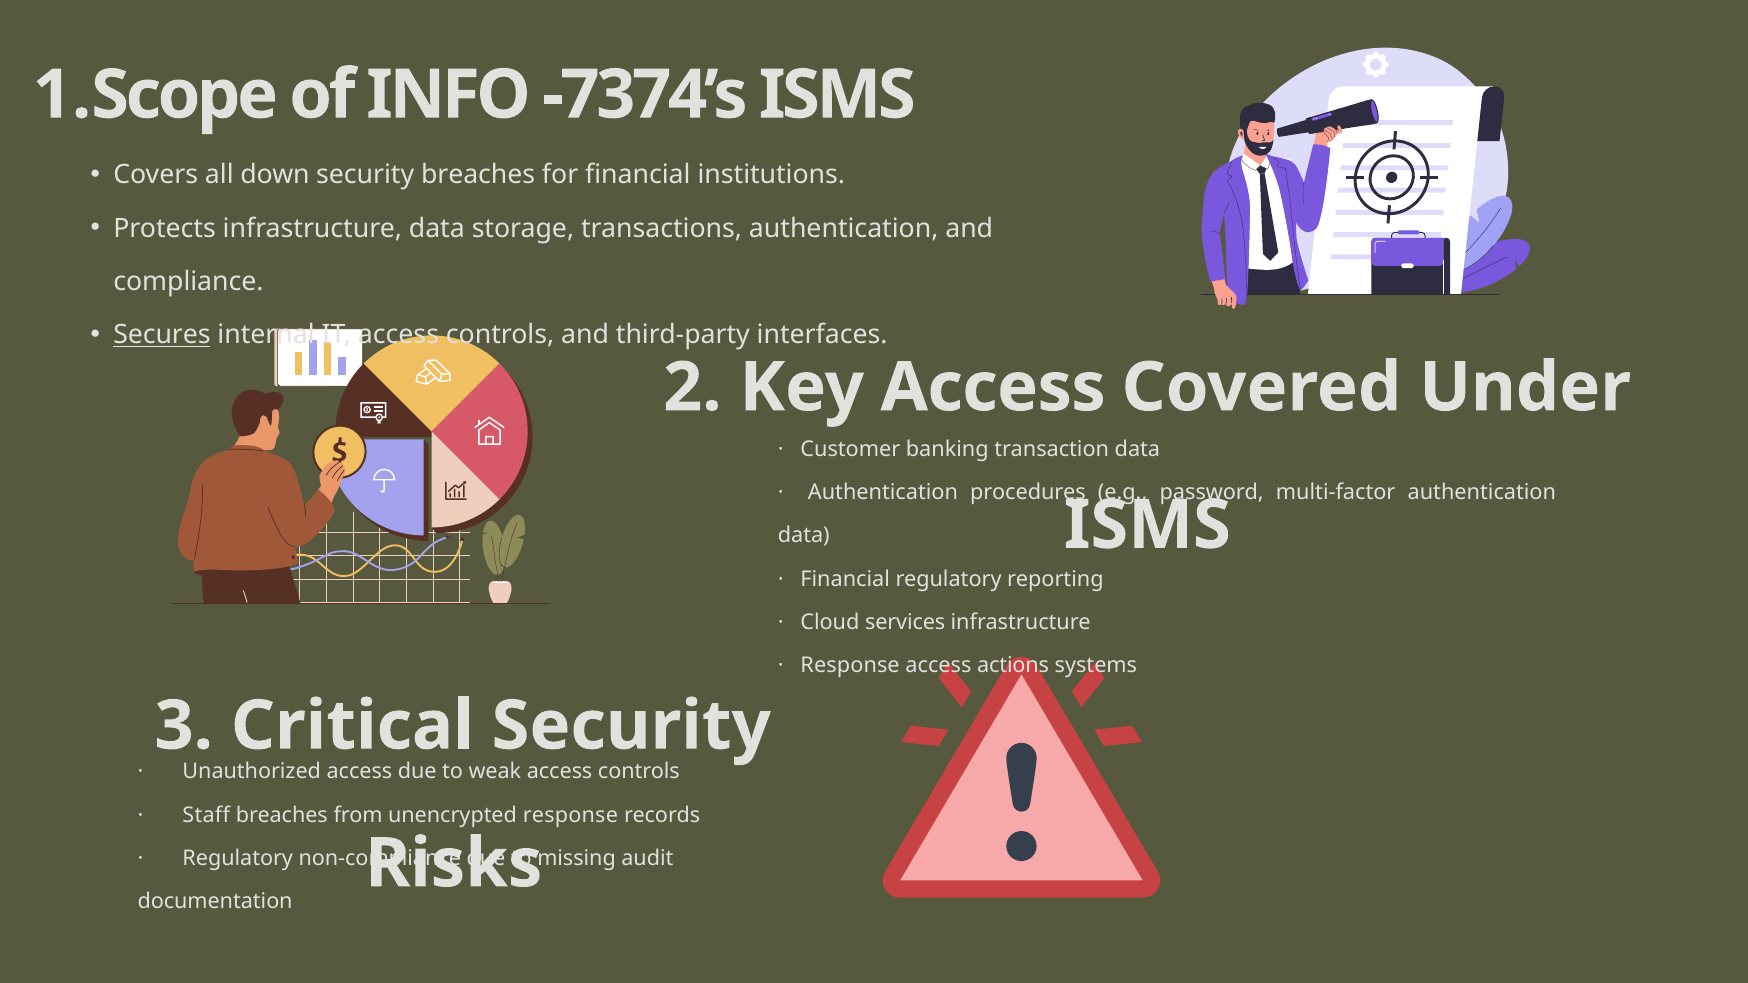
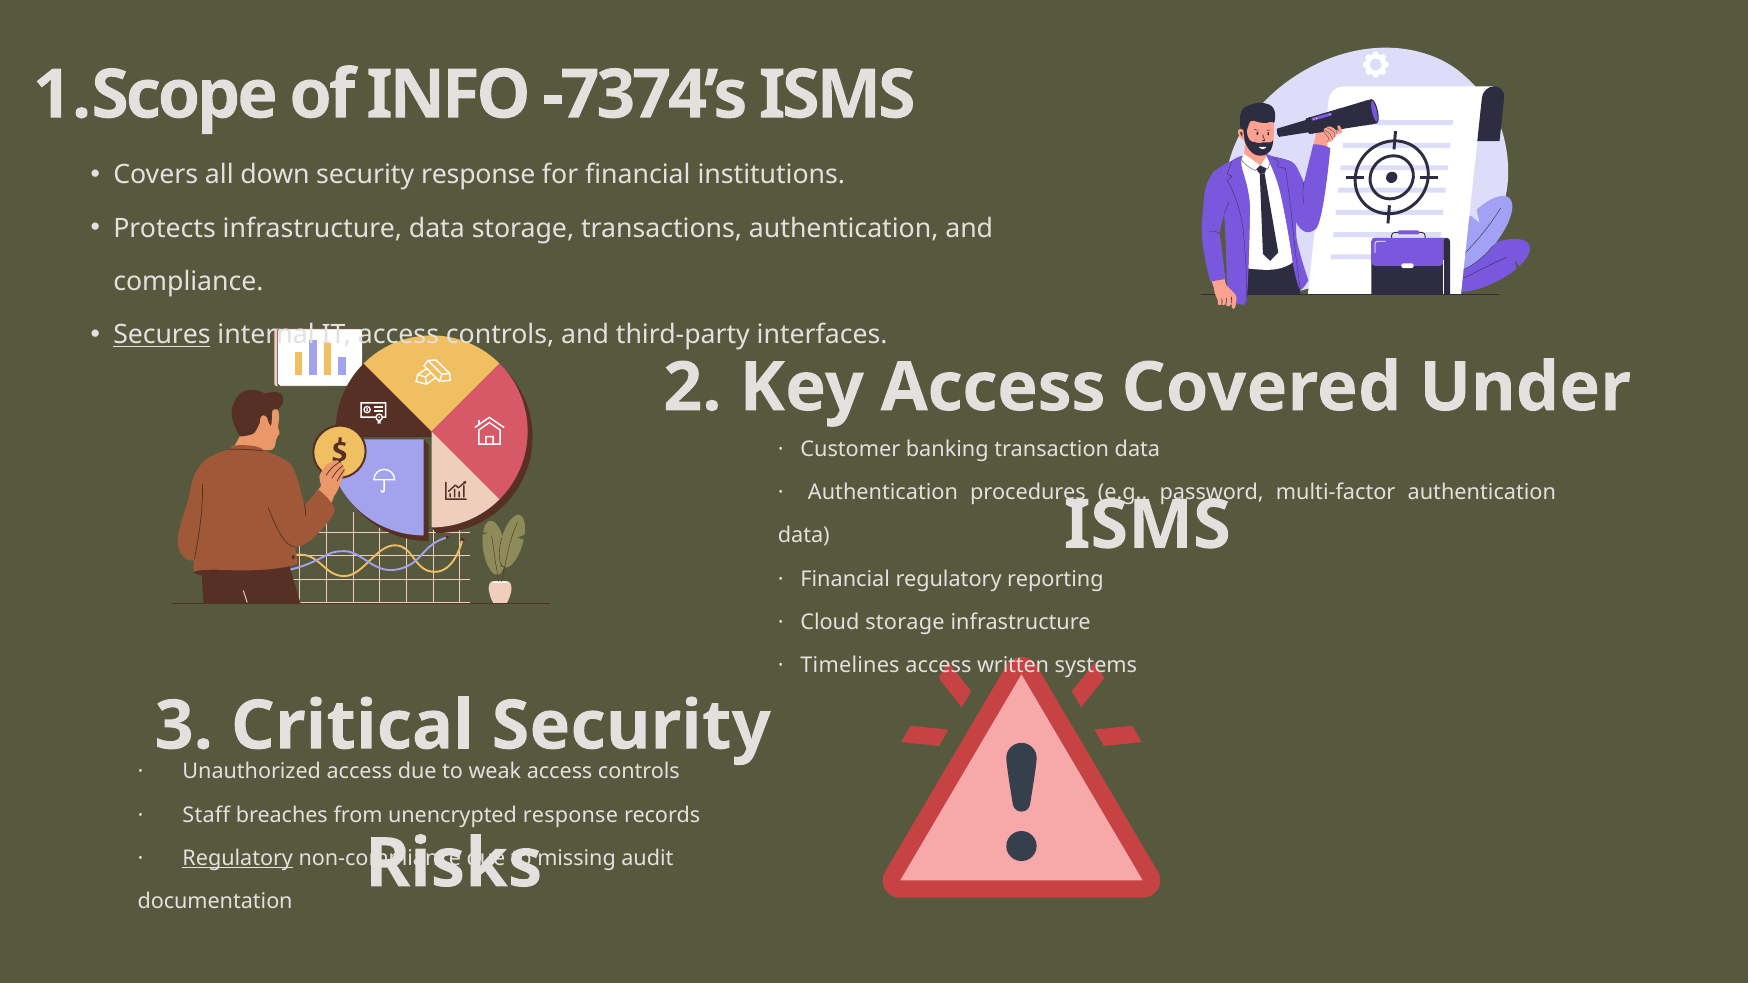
security breaches: breaches -> response
Cloud services: services -> storage
Response at (850, 666): Response -> Timelines
actions: actions -> written
Regulatory at (238, 858) underline: none -> present
